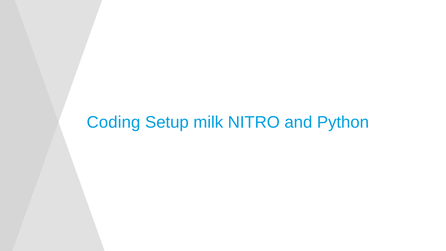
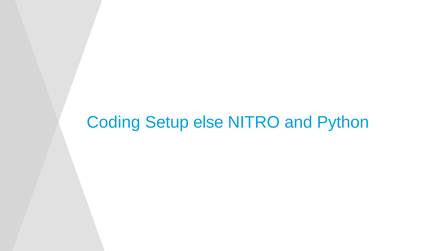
milk: milk -> else
